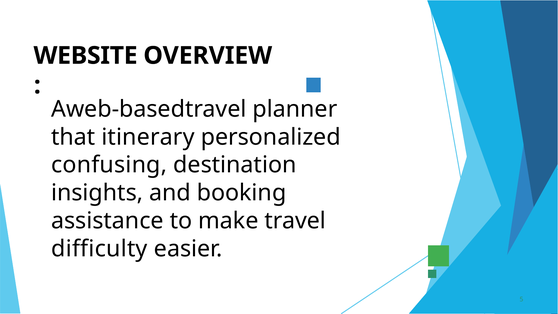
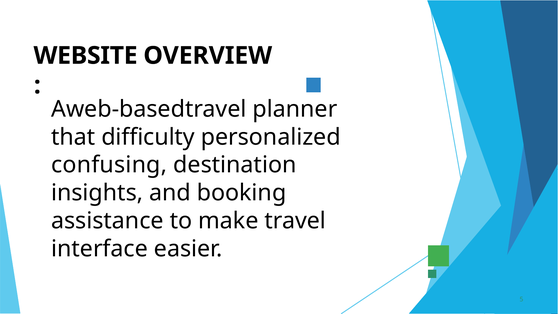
itinerary: itinerary -> difficulty
difficulty: difficulty -> interface
